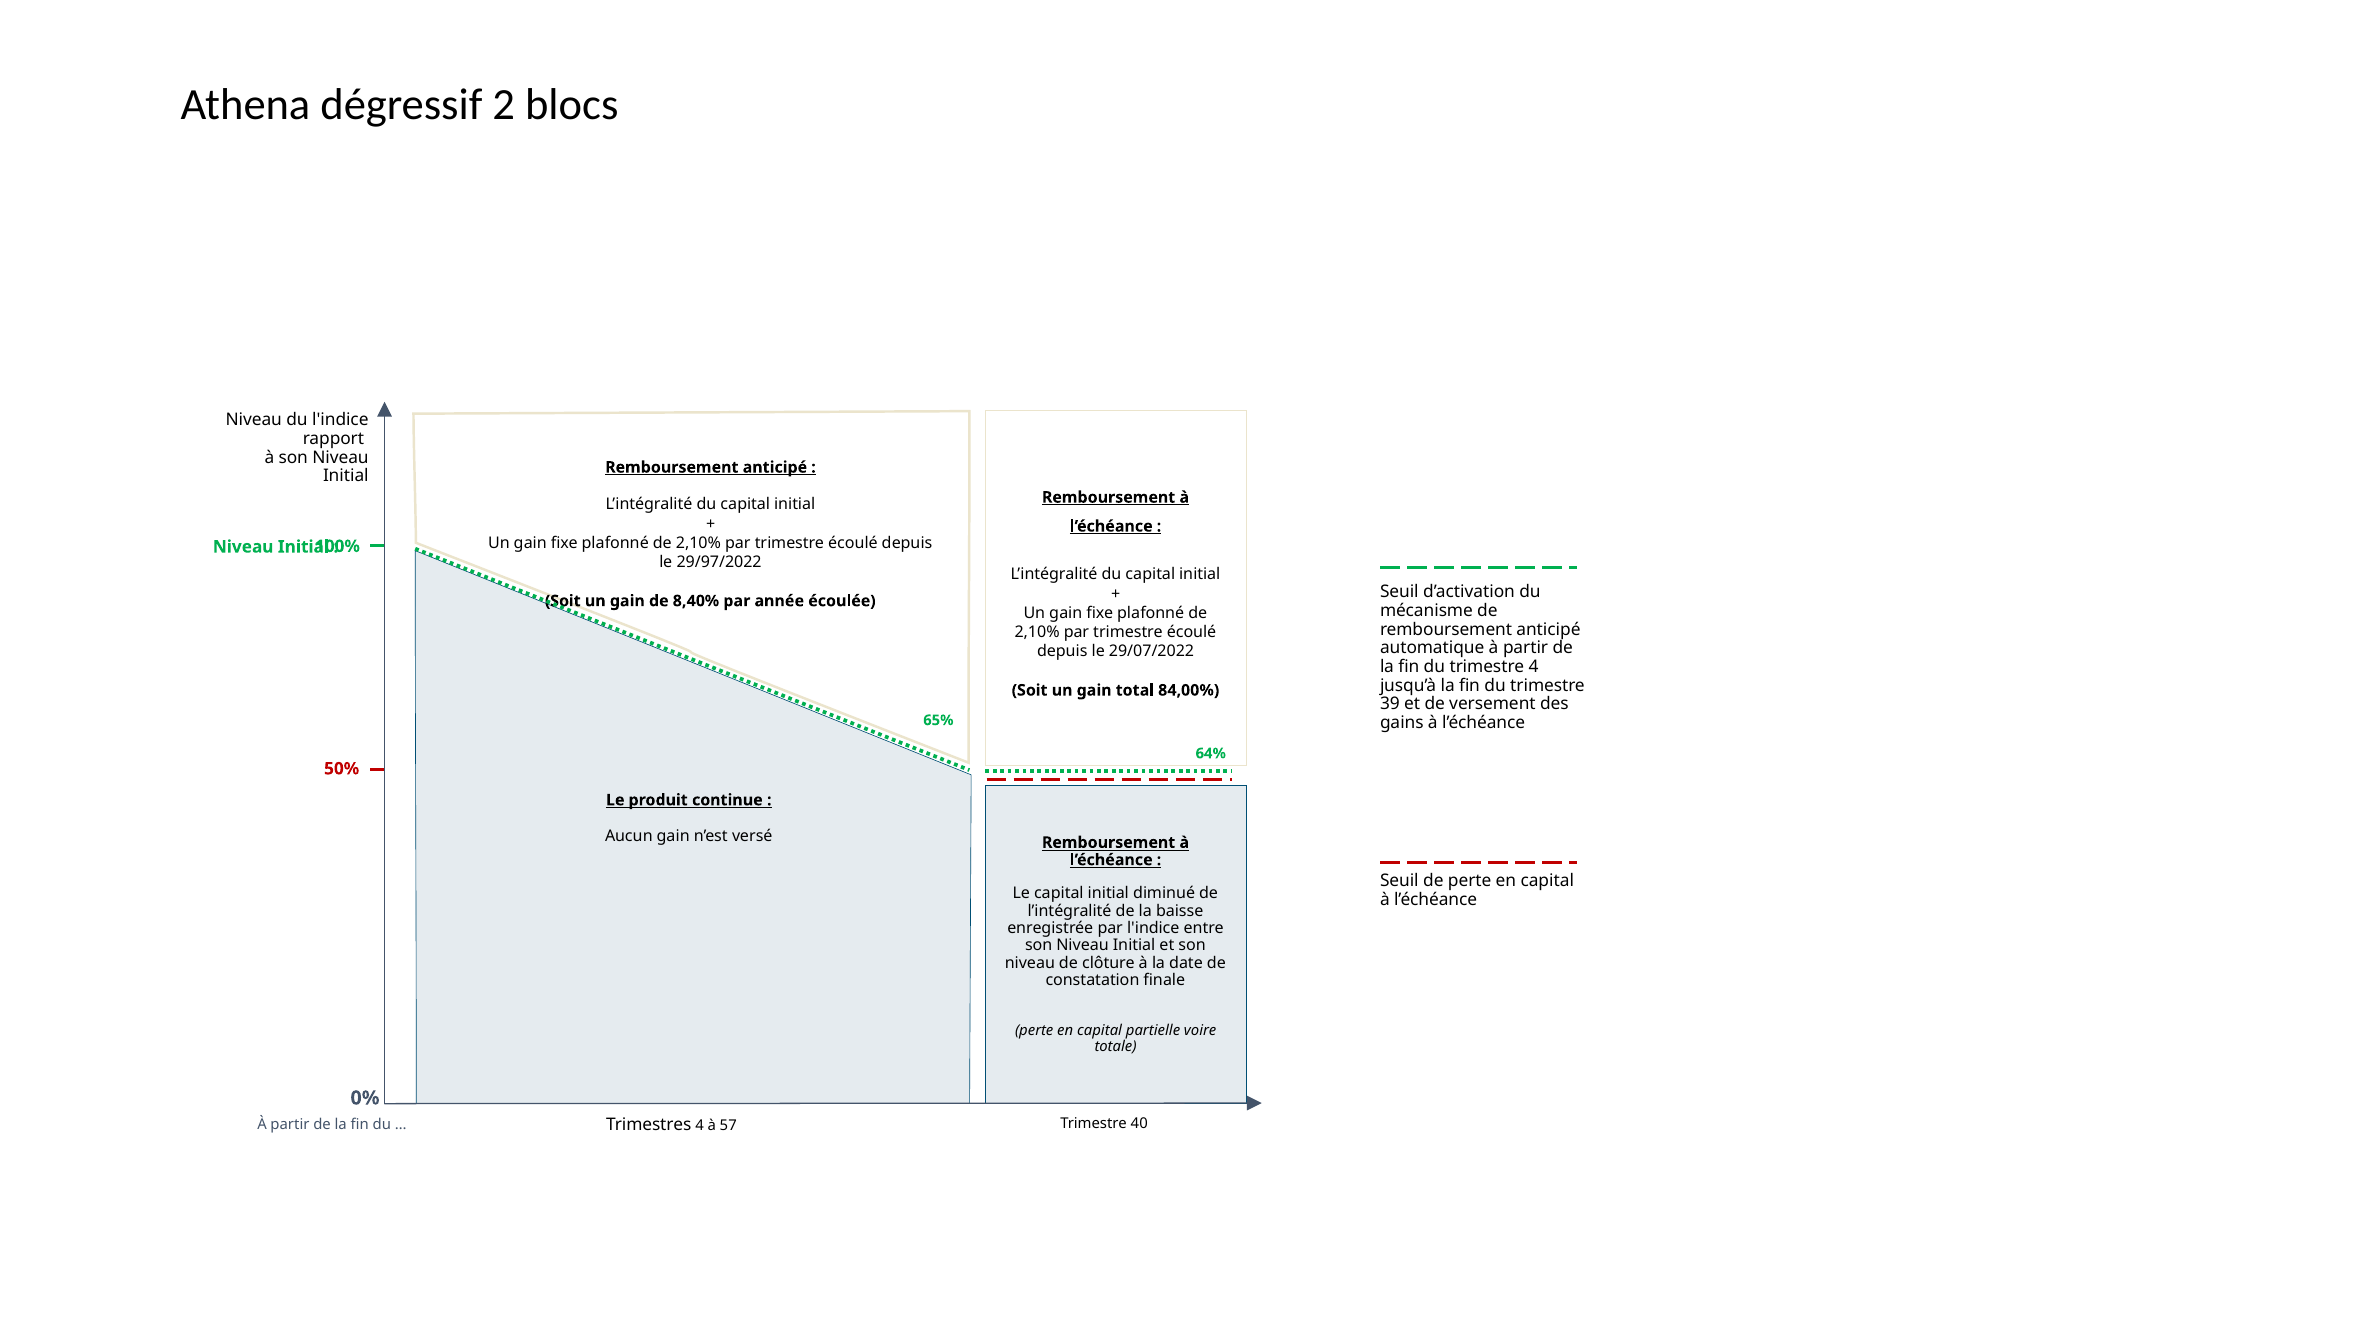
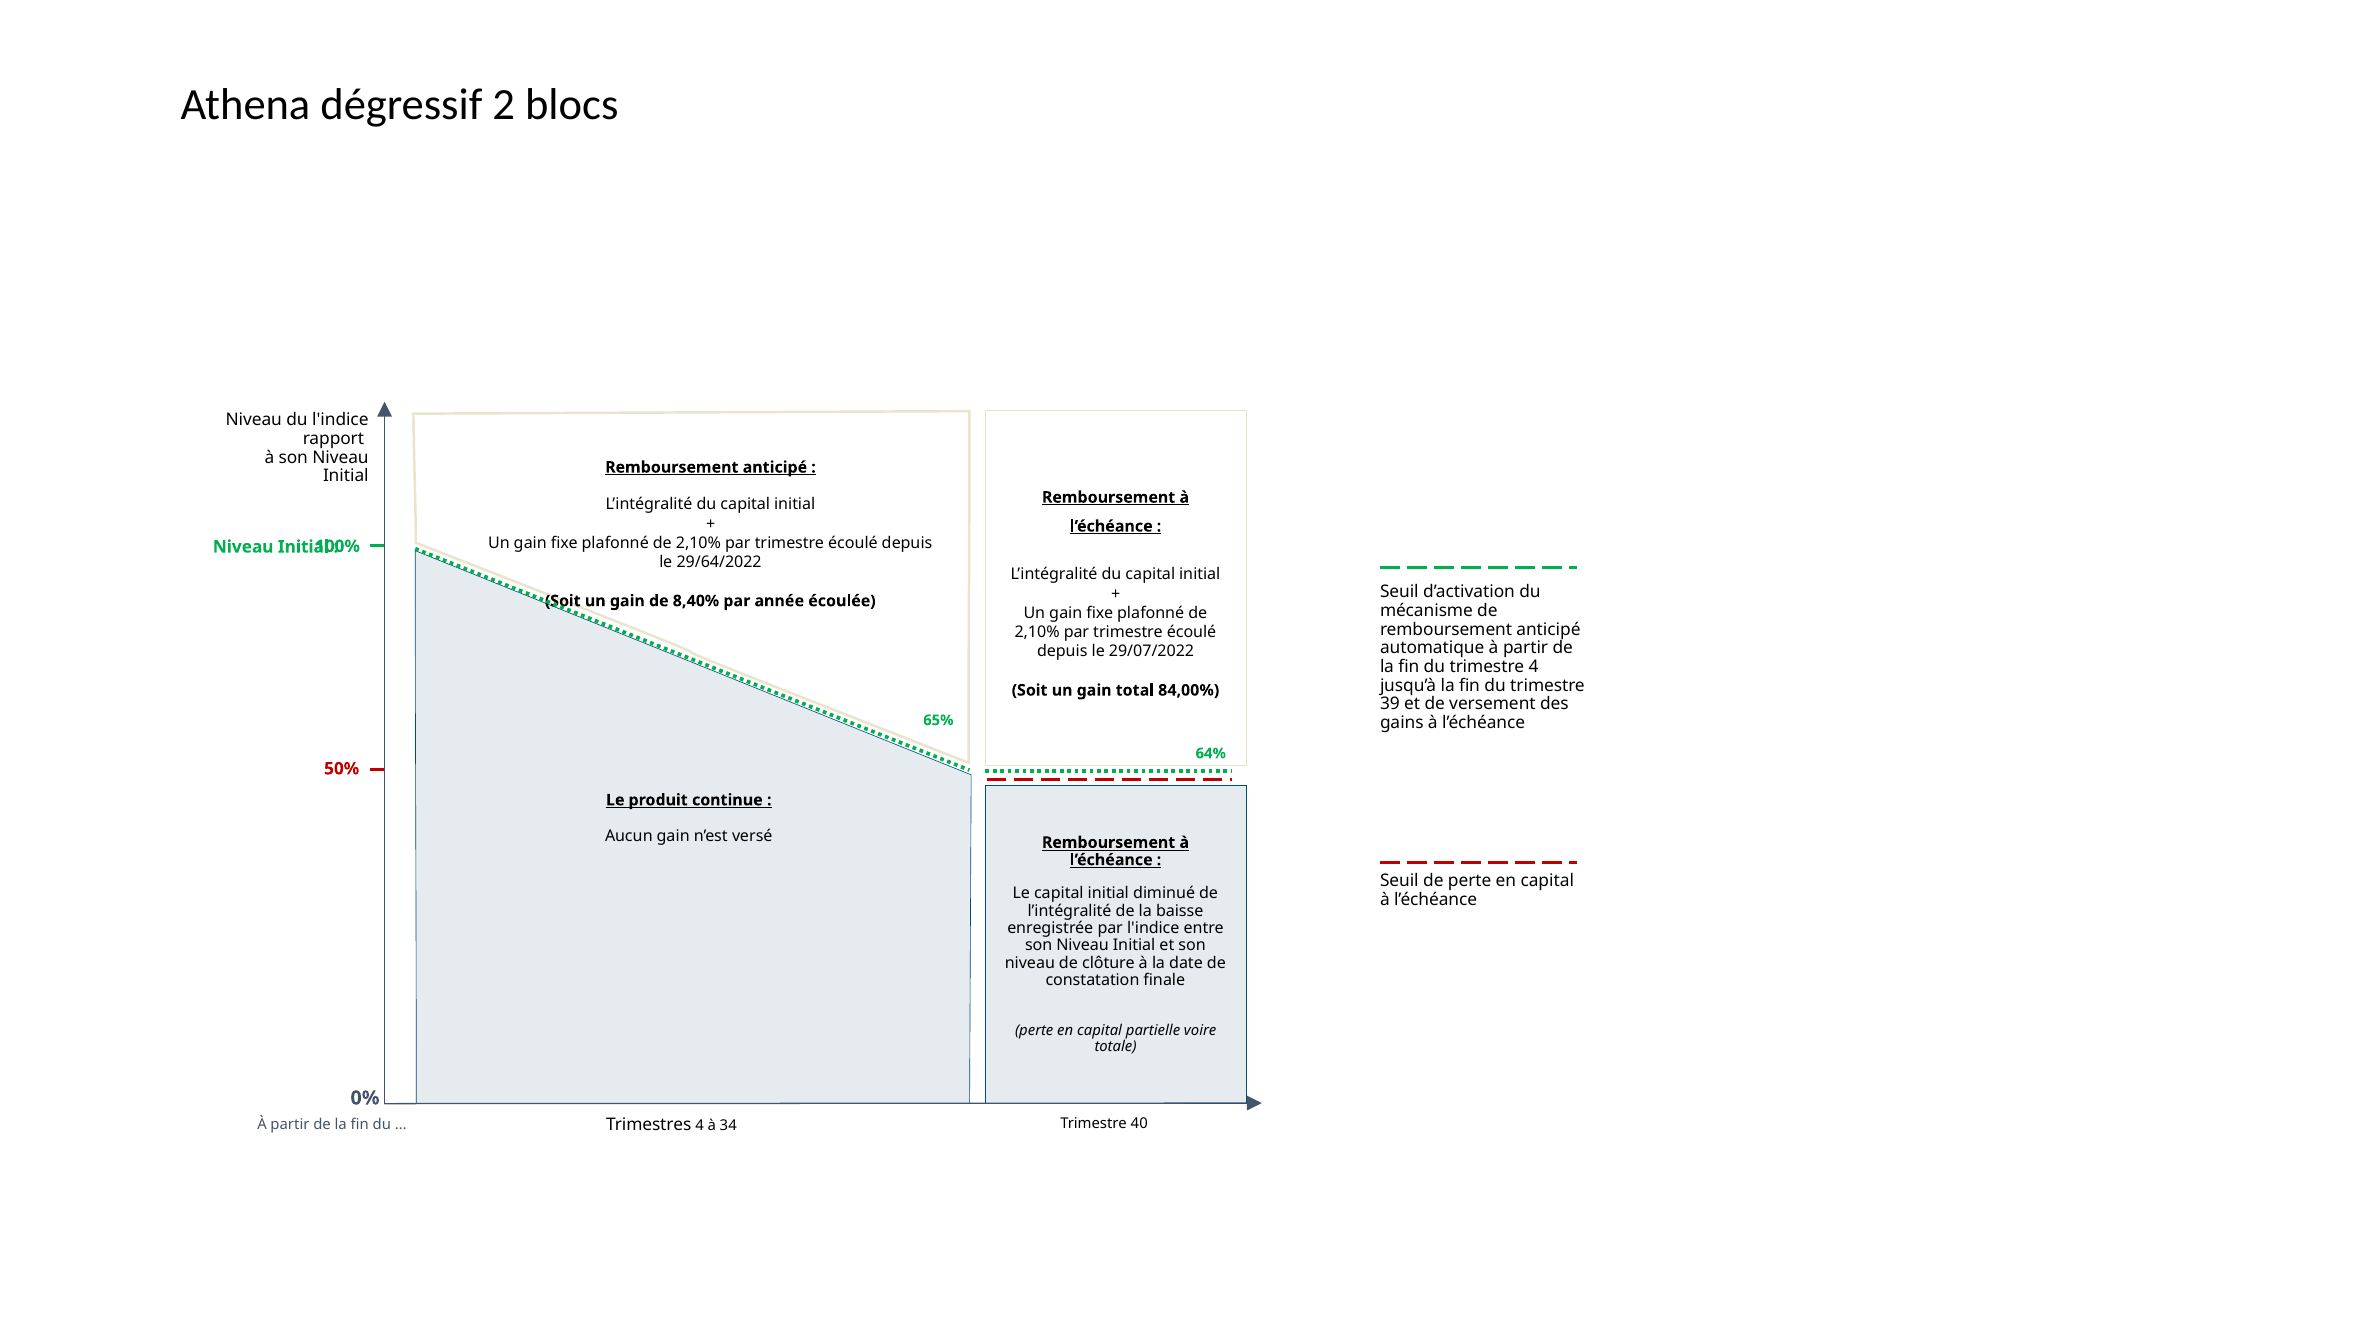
29/97/2022: 29/97/2022 -> 29/64/2022
57: 57 -> 34
